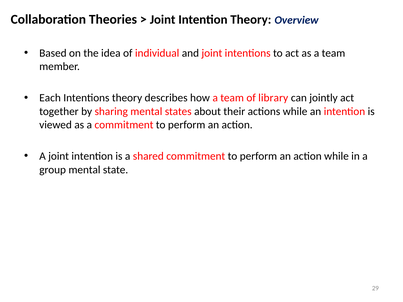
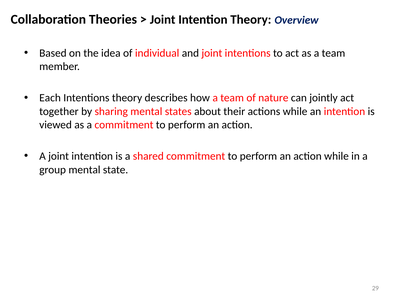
library: library -> nature
